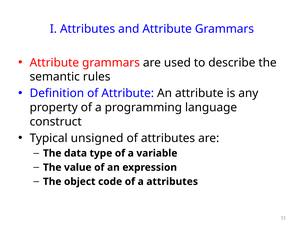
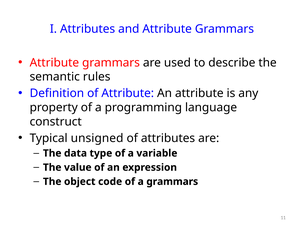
a attributes: attributes -> grammars
